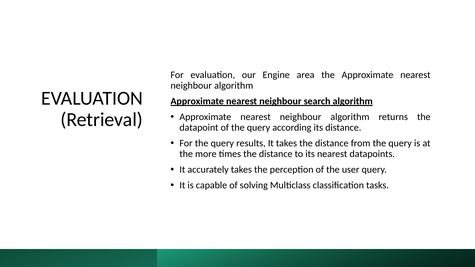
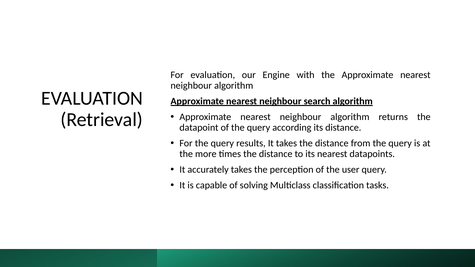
area: area -> with
